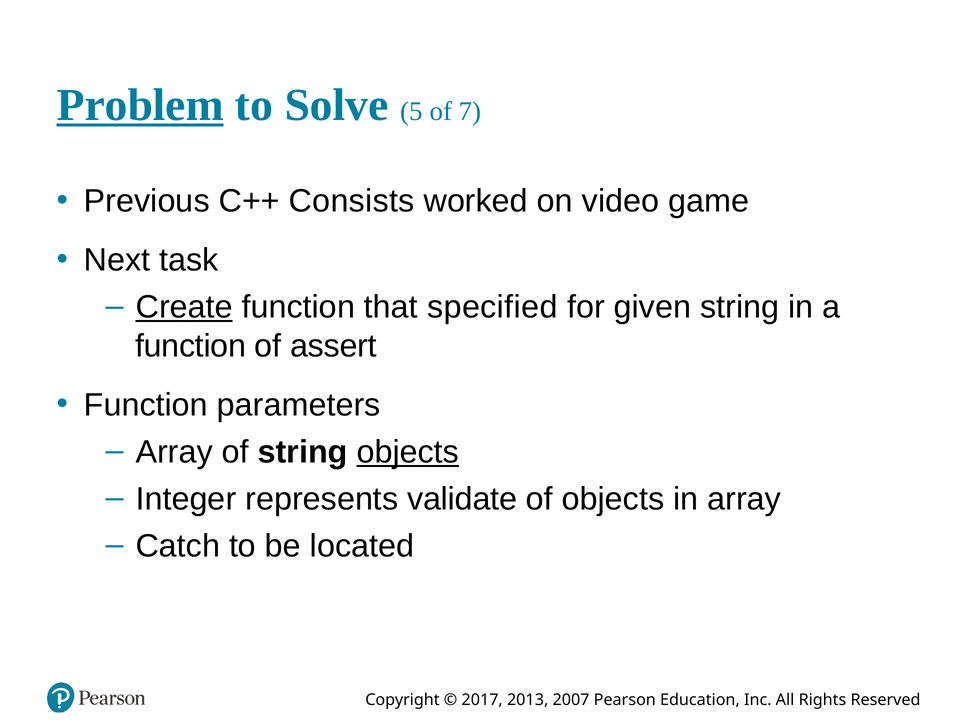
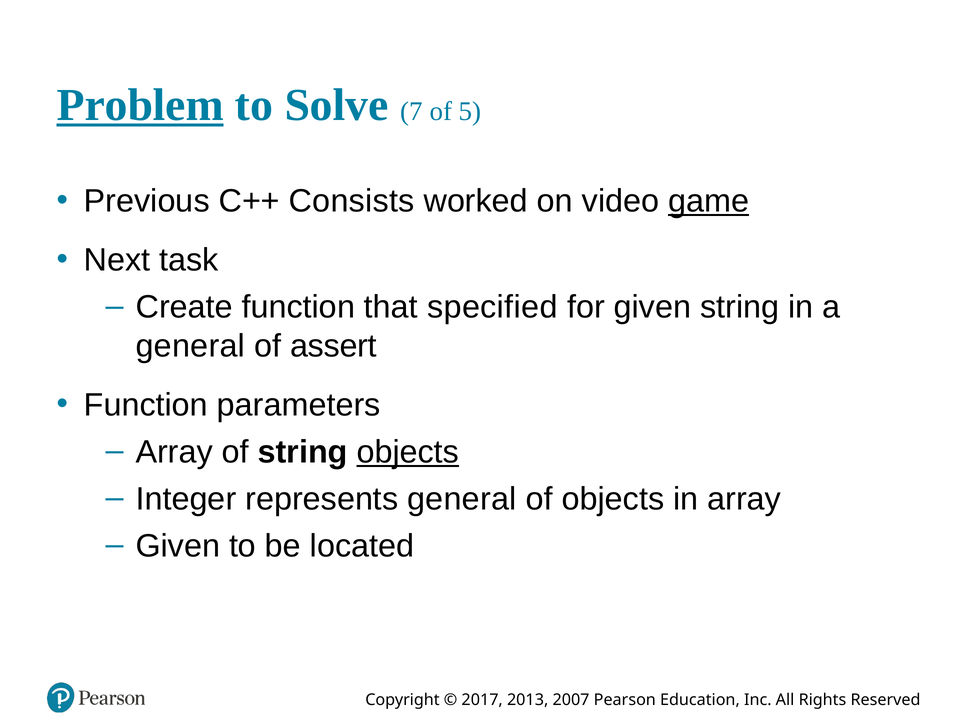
5: 5 -> 7
7: 7 -> 5
game underline: none -> present
Create underline: present -> none
function at (191, 346): function -> general
represents validate: validate -> general
Catch at (178, 546): Catch -> Given
